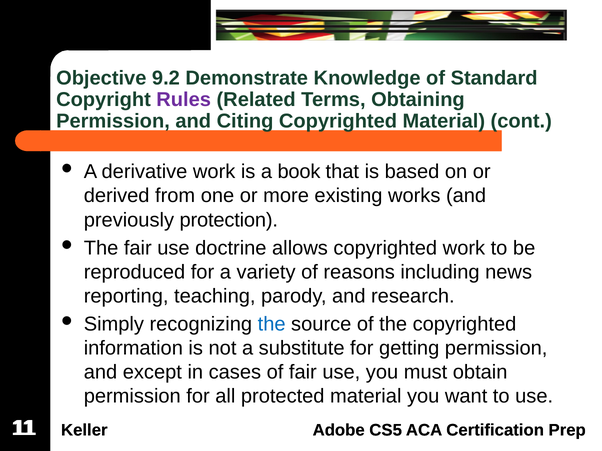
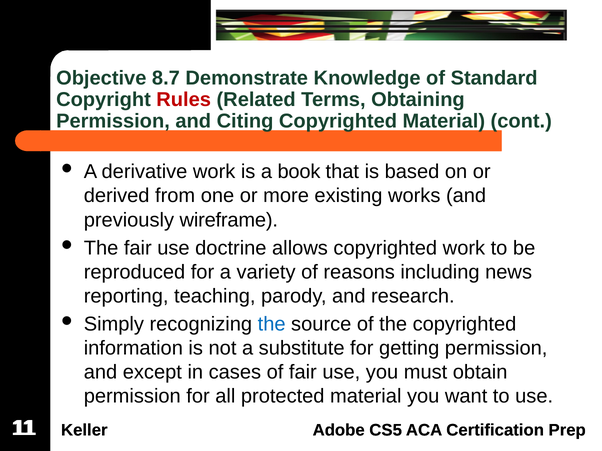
9.2: 9.2 -> 8.7
Rules colour: purple -> red
protection: protection -> wireframe
